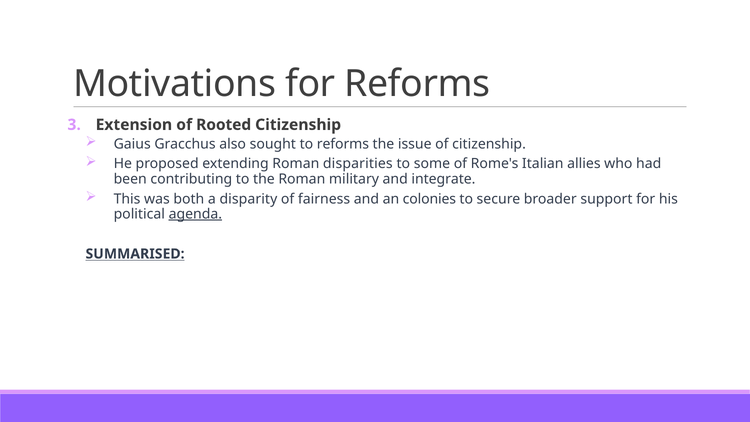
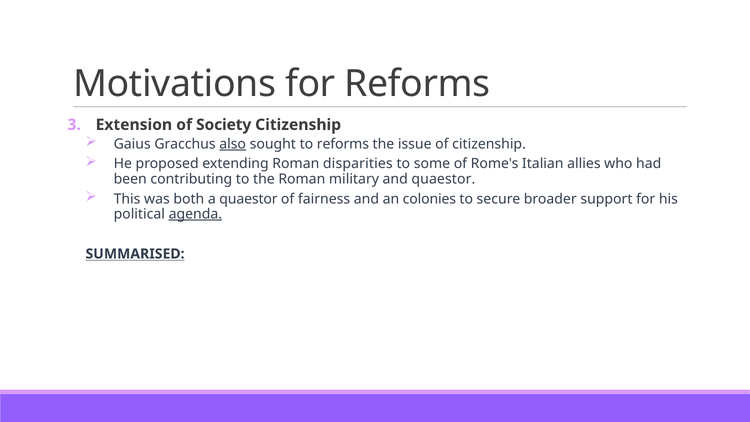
Rooted: Rooted -> Society
also underline: none -> present
and integrate: integrate -> quaestor
a disparity: disparity -> quaestor
